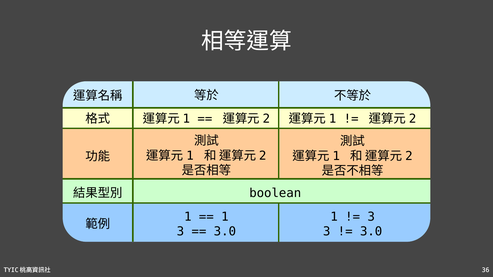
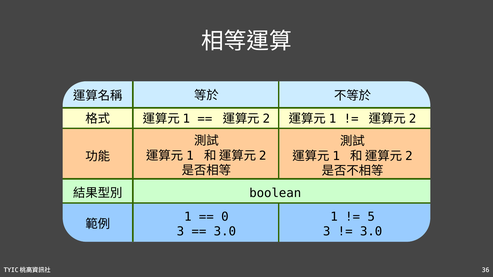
1 at (225, 217): 1 -> 0
3 at (371, 217): 3 -> 5
